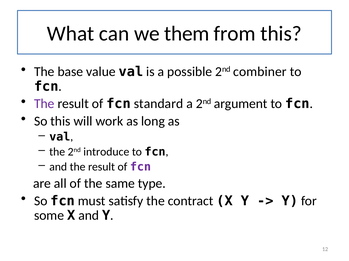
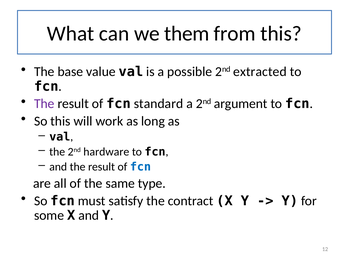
combiner: combiner -> extracted
introduce: introduce -> hardware
fcn at (140, 167) colour: purple -> blue
